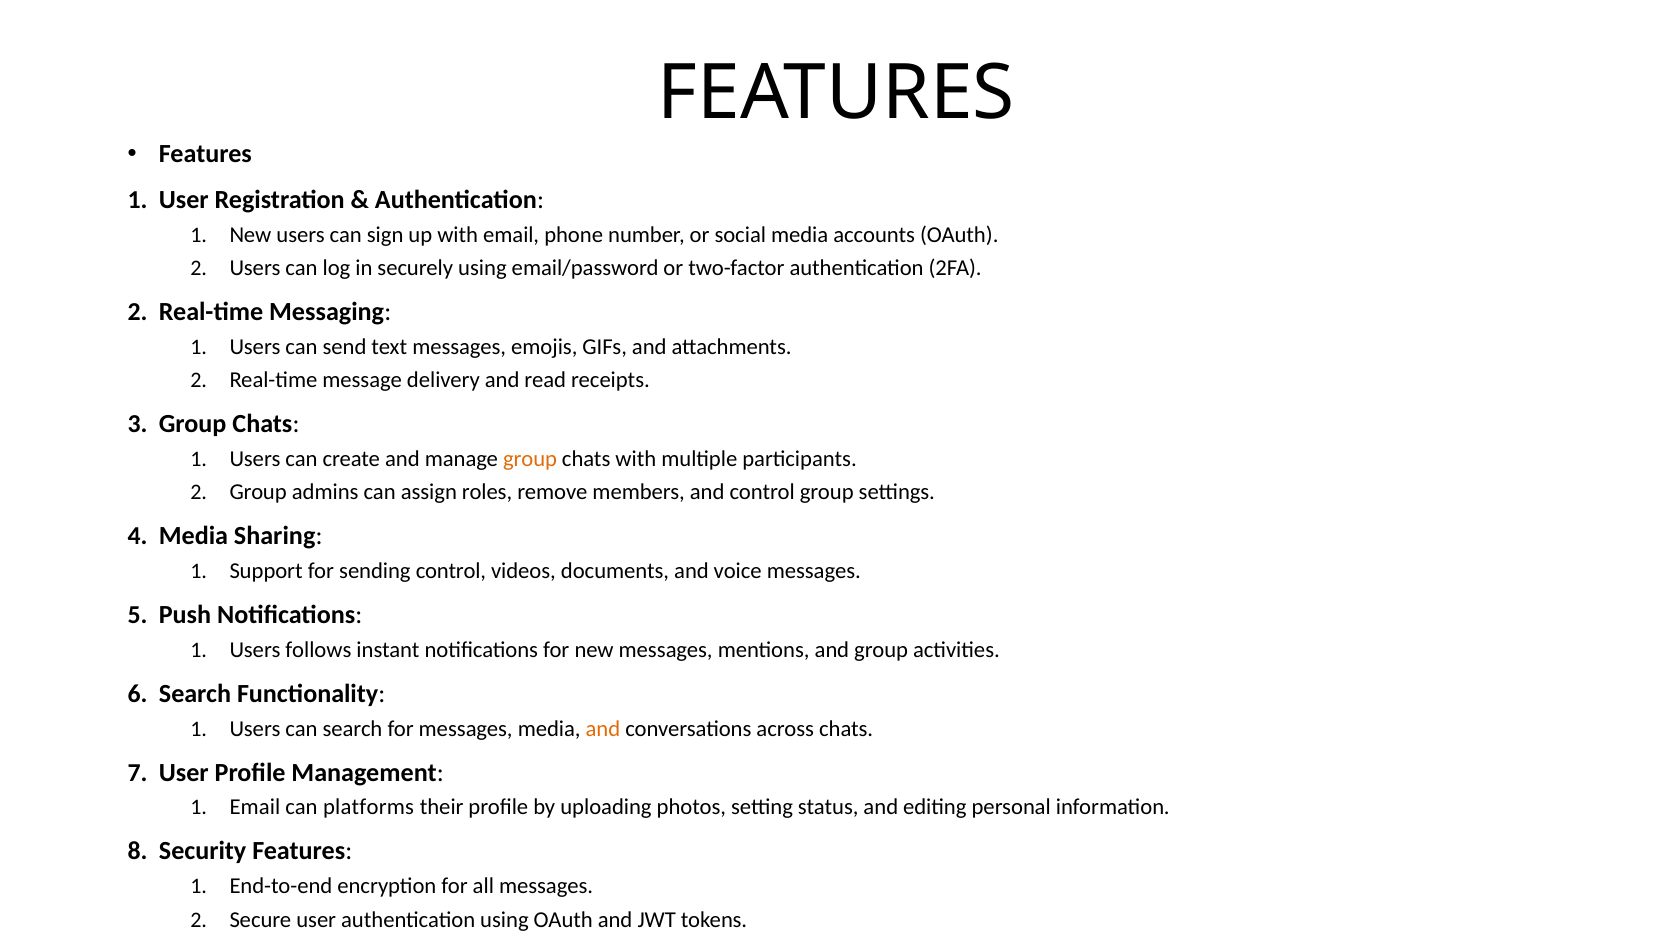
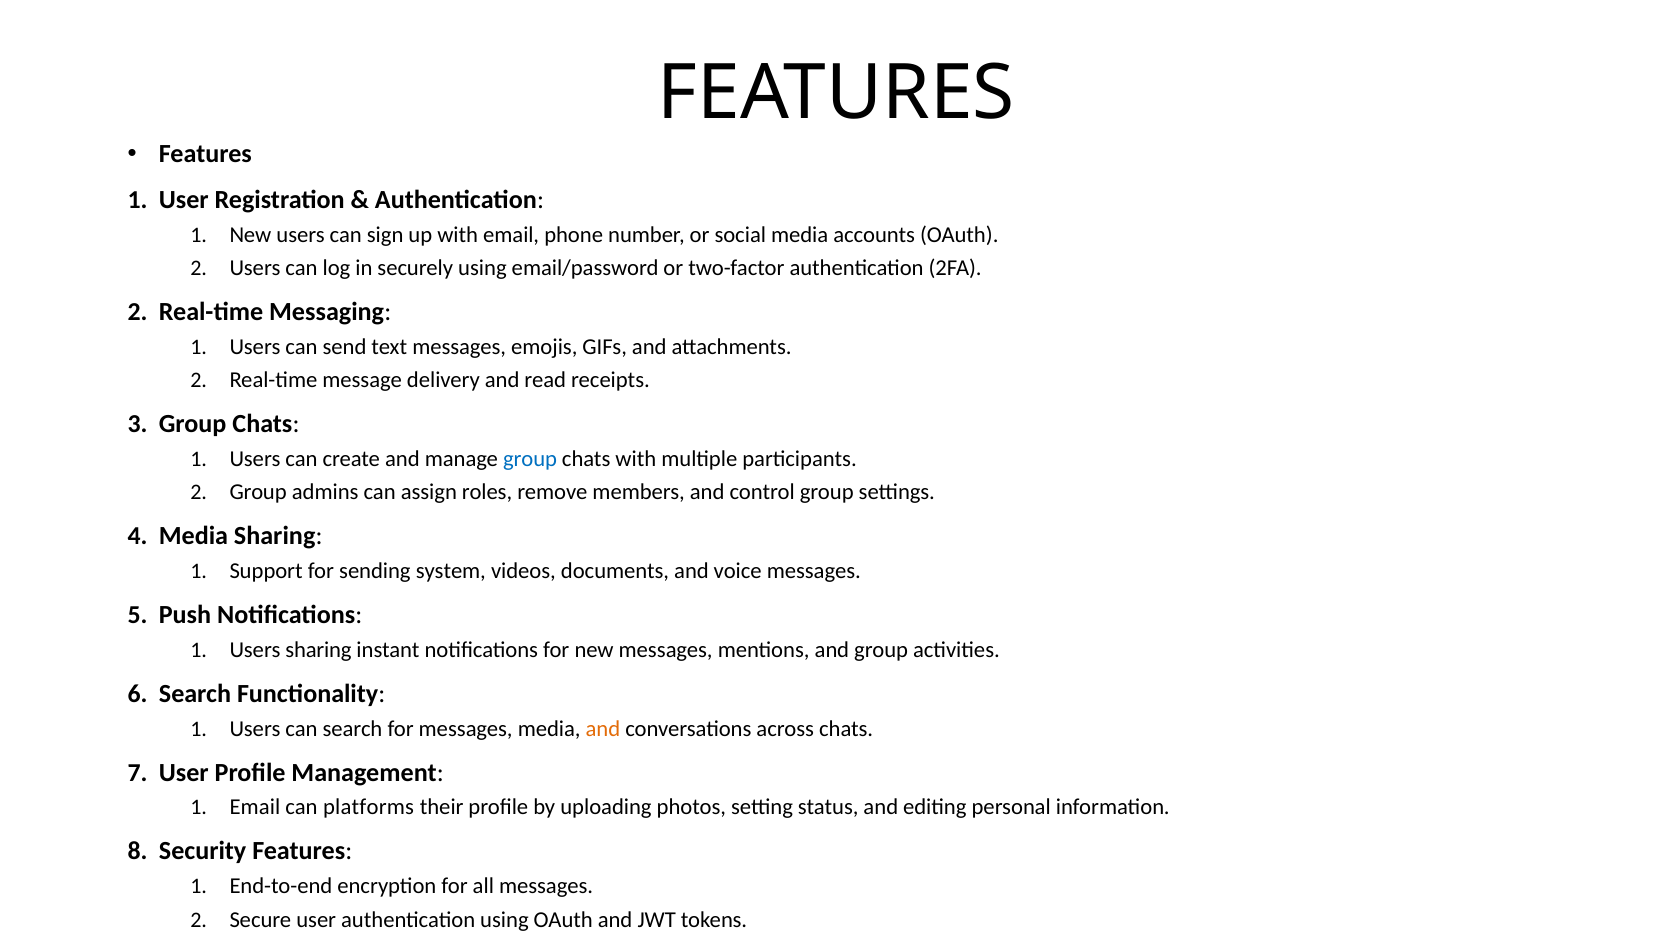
group at (530, 459) colour: orange -> blue
sending control: control -> system
Users follows: follows -> sharing
